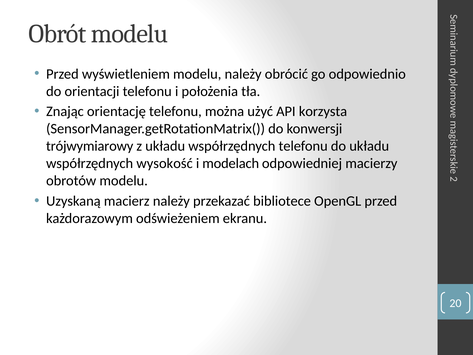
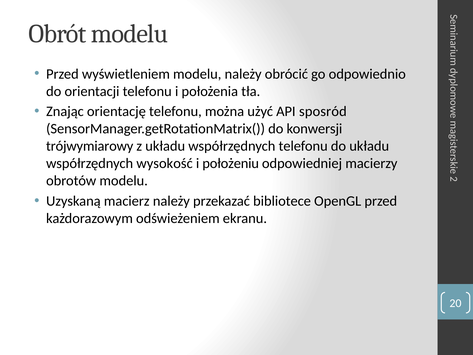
korzysta: korzysta -> sposród
modelach: modelach -> położeniu
